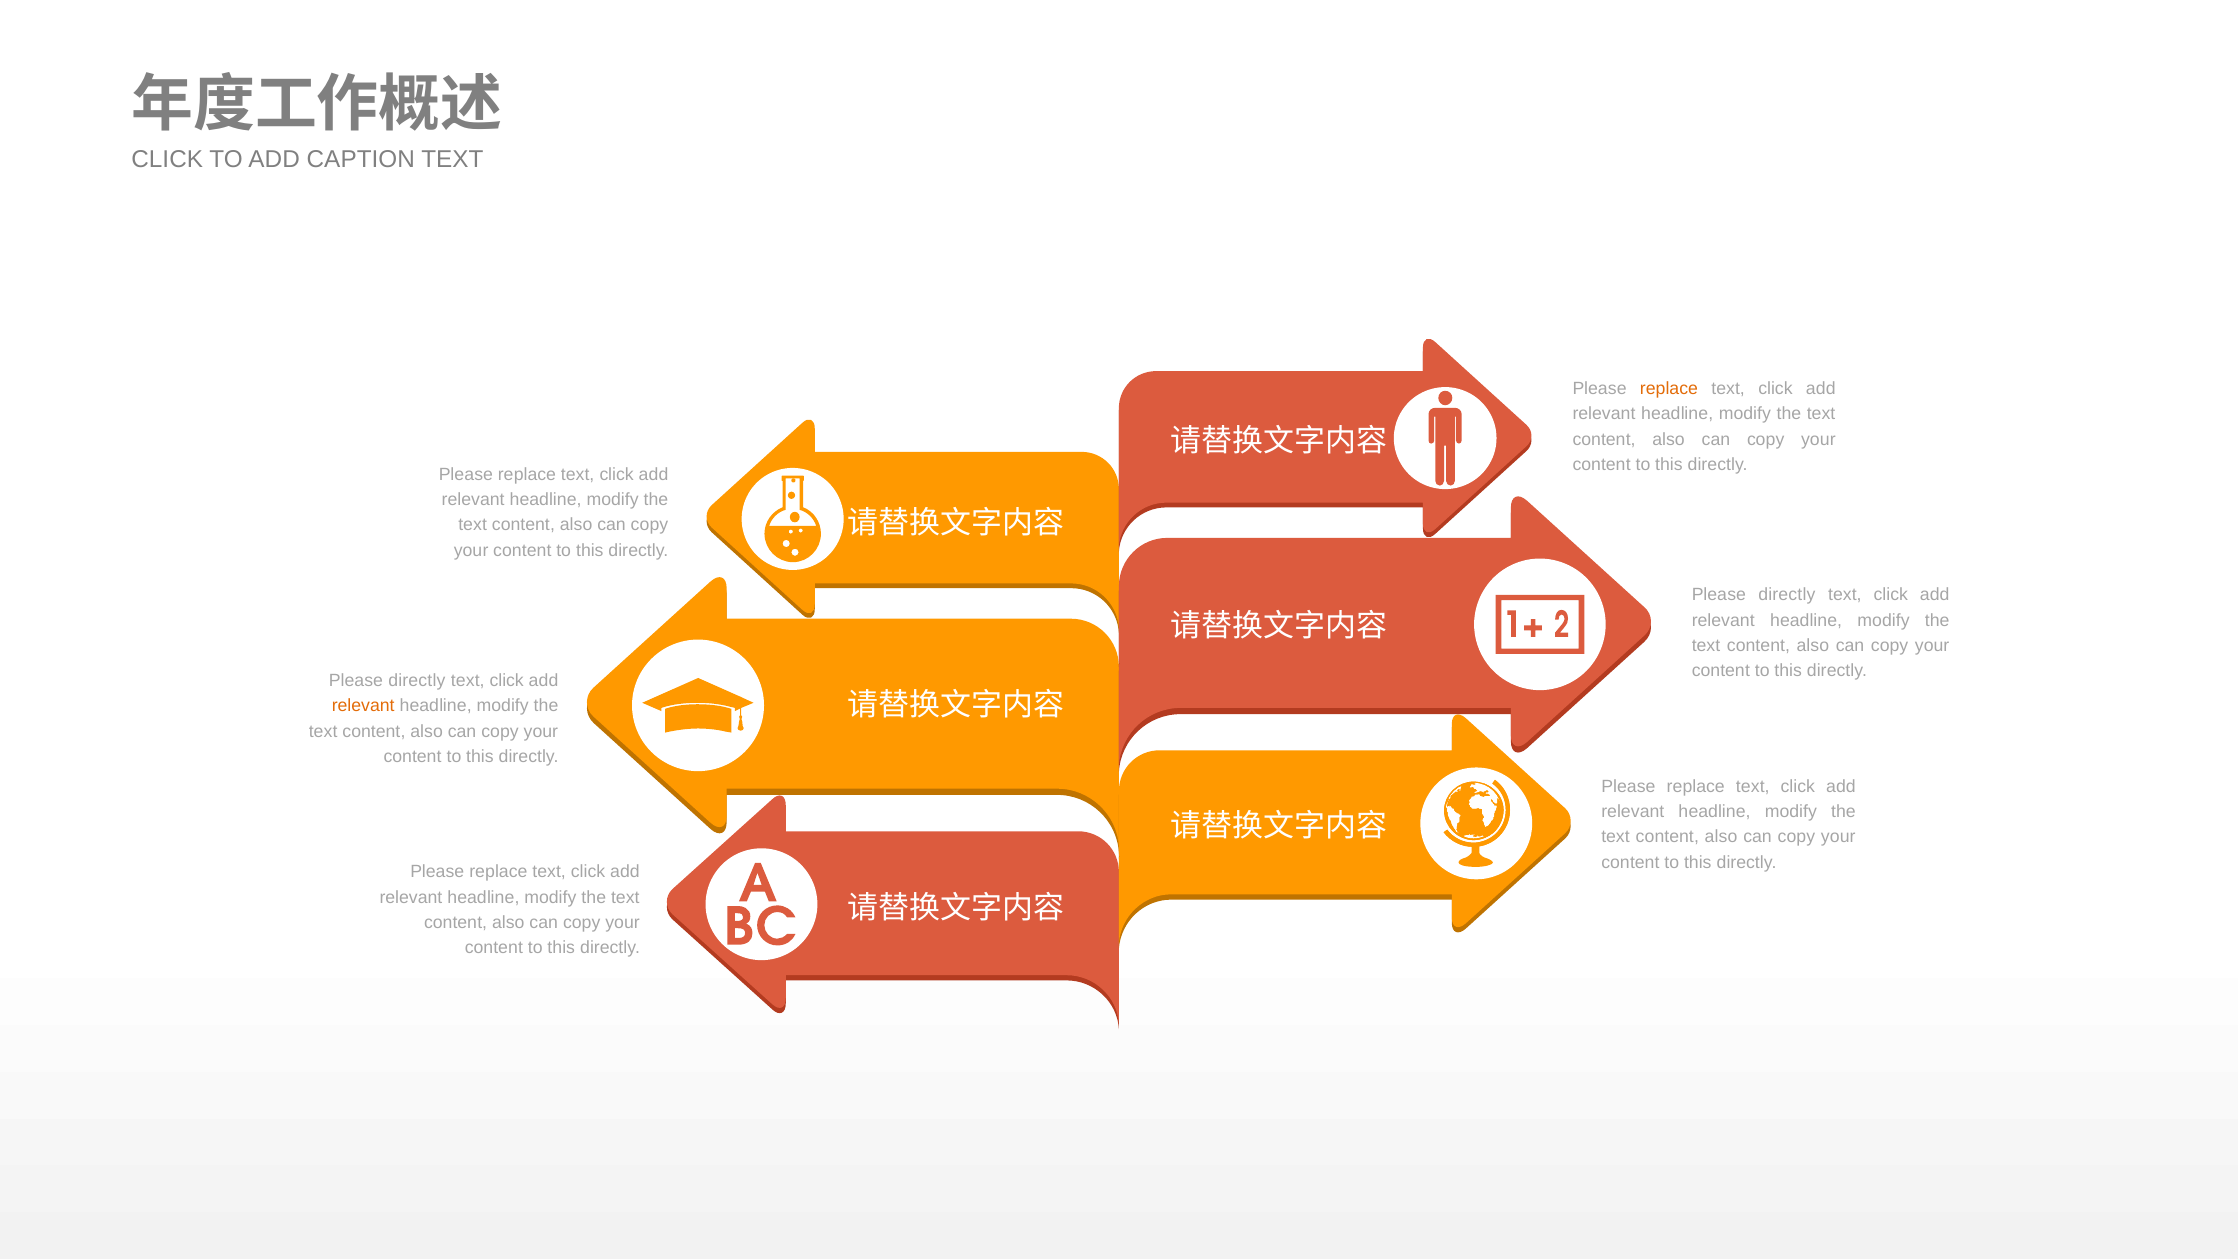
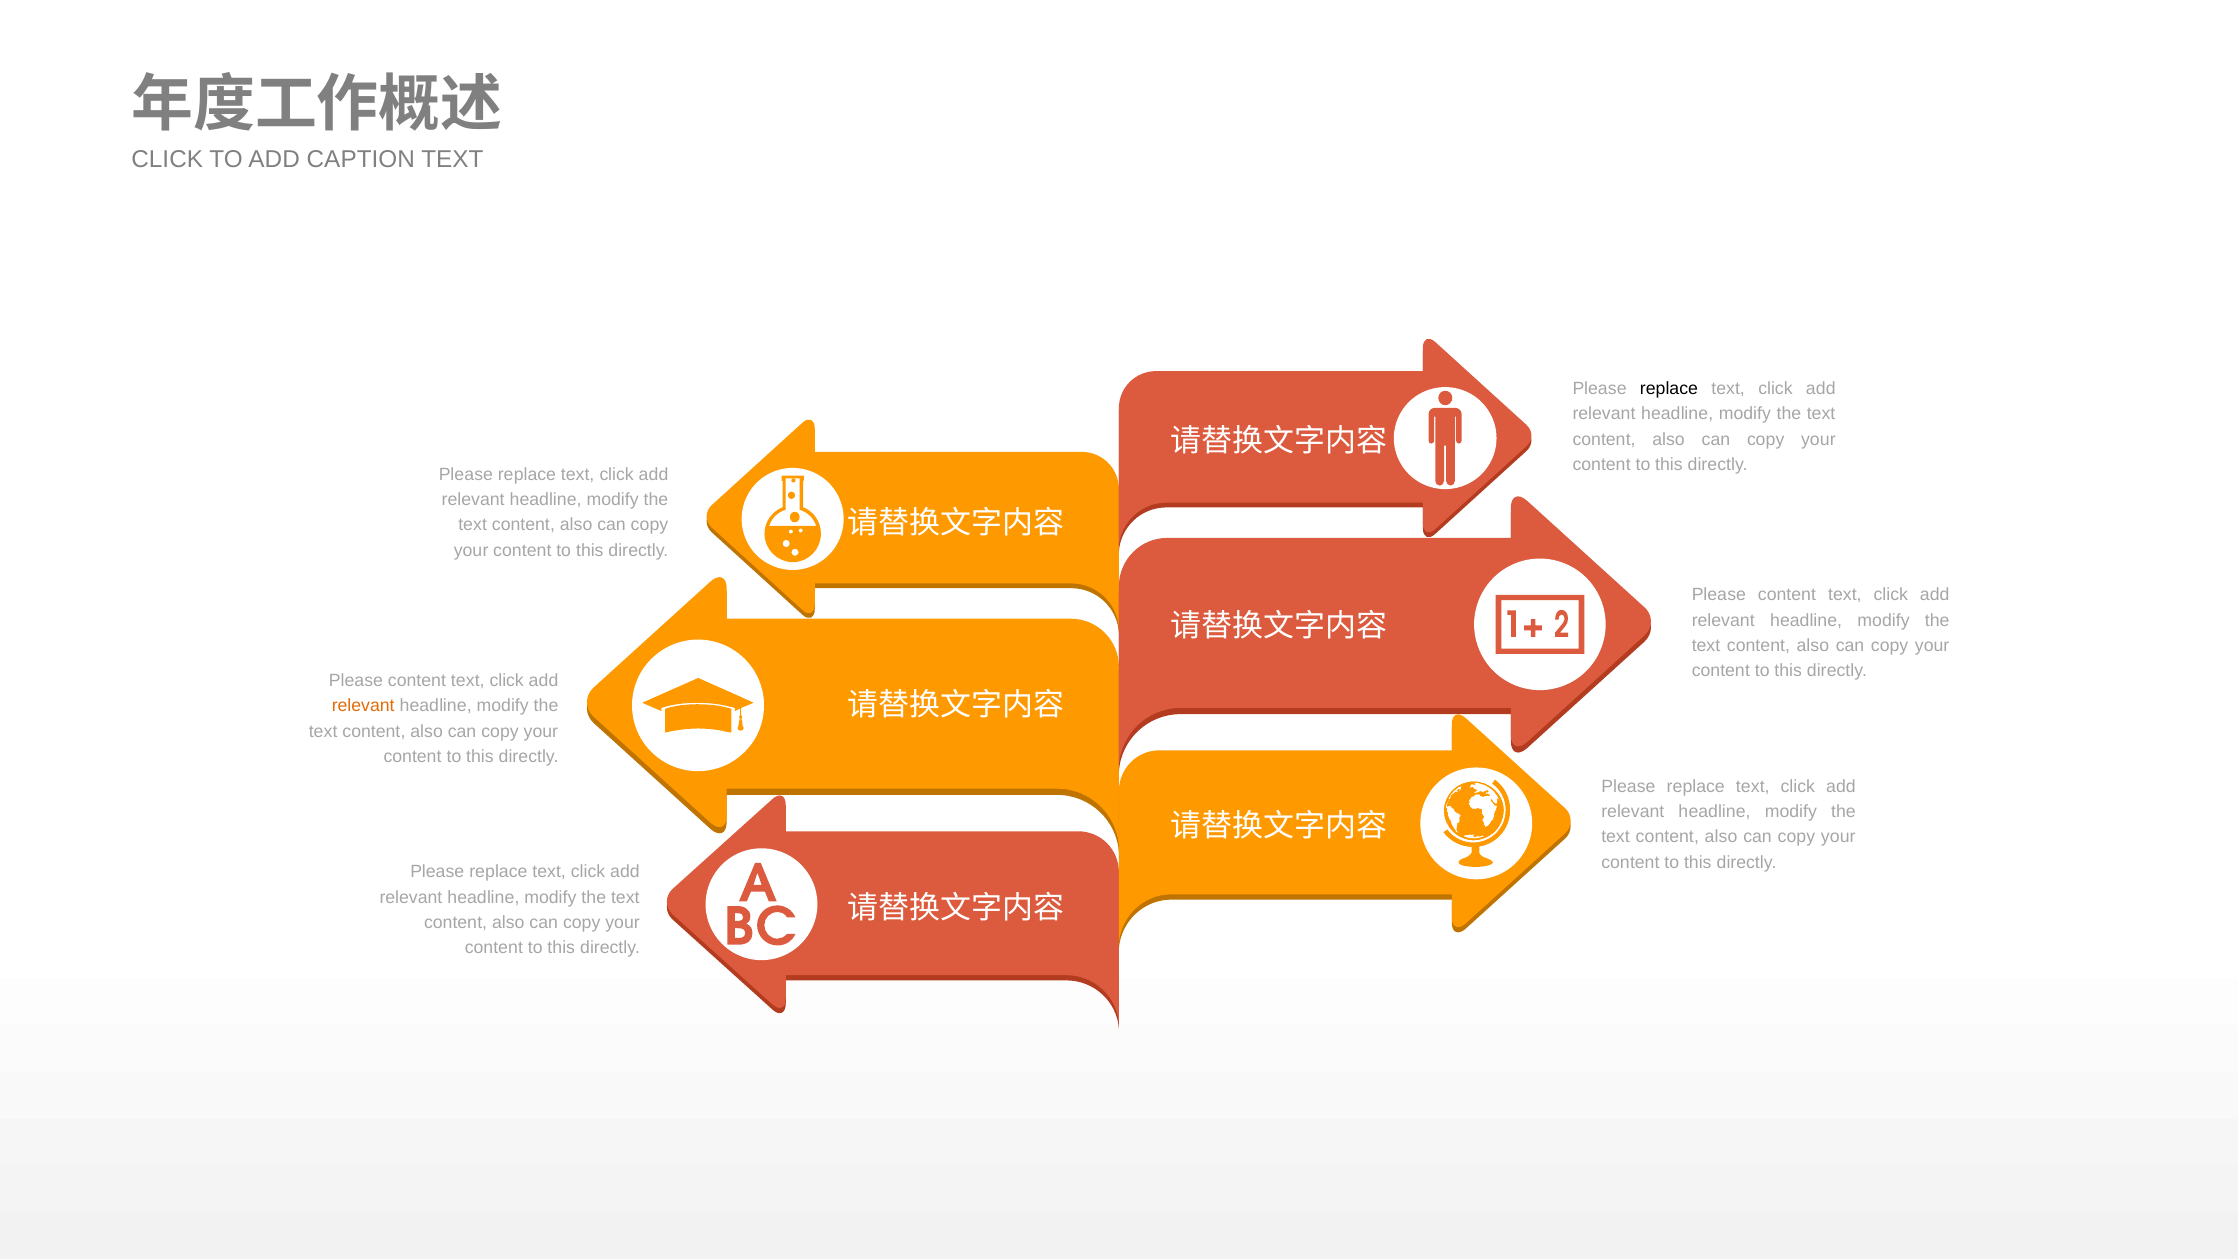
replace at (1669, 389) colour: orange -> black
directly at (1787, 595): directly -> content
directly at (417, 681): directly -> content
